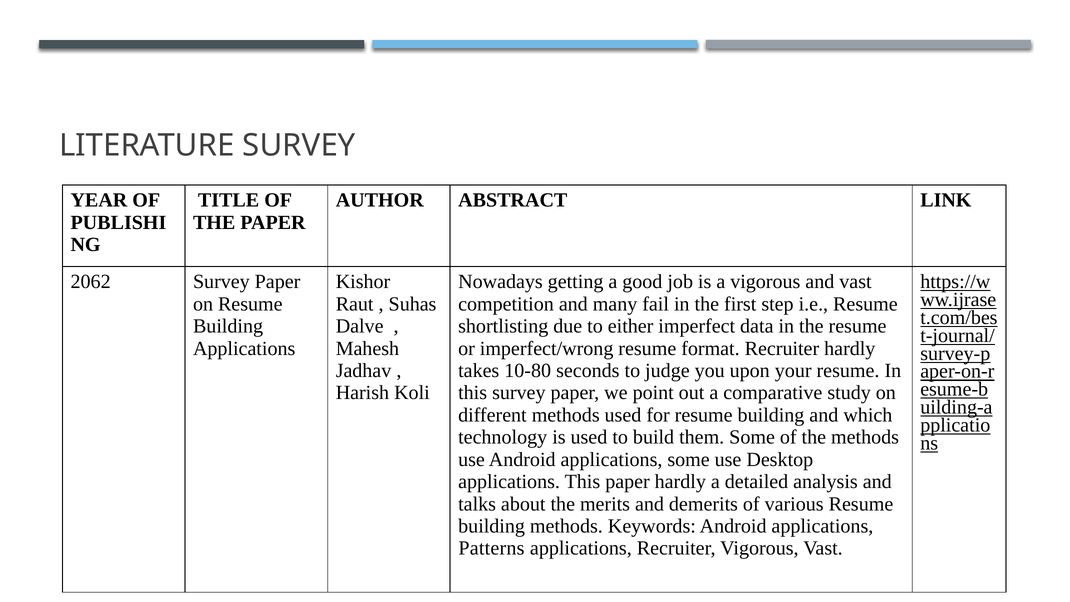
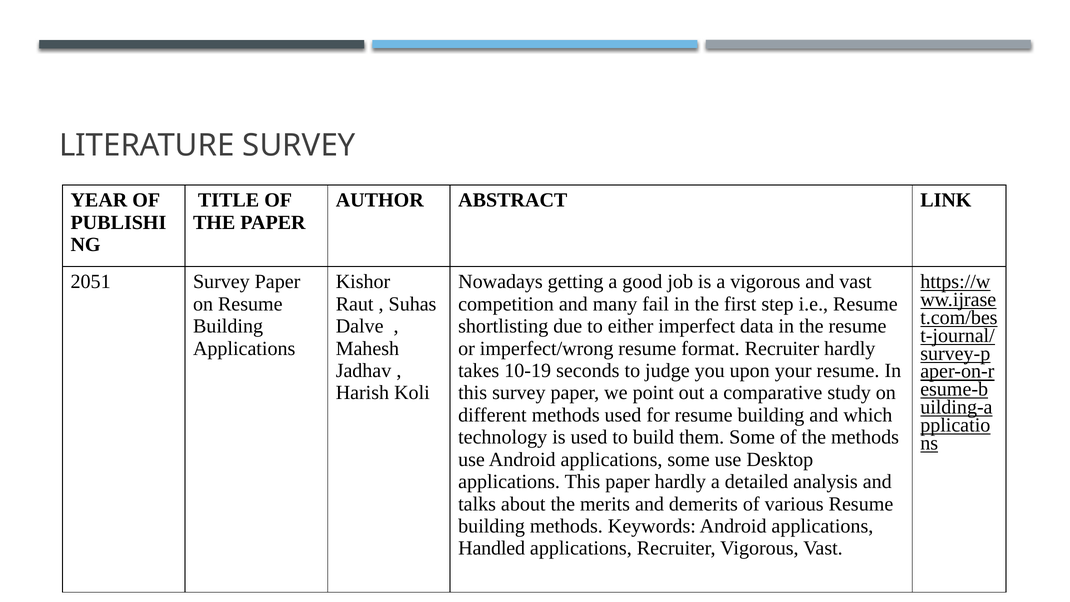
2062: 2062 -> 2051
10-80: 10-80 -> 10-19
Patterns: Patterns -> Handled
